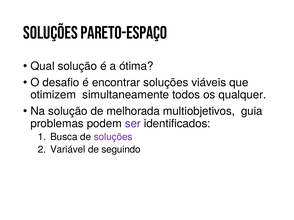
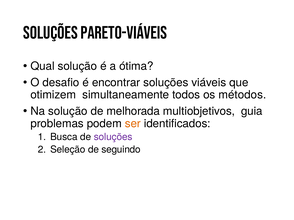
Pareto-espaço: Pareto-espaço -> Pareto-viáveis
qualquer: qualquer -> métodos
ser colour: purple -> orange
Variável: Variável -> Seleção
